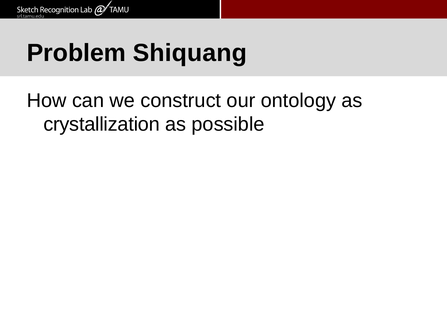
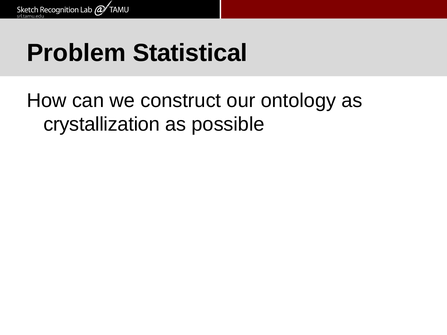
Shiquang: Shiquang -> Statistical
